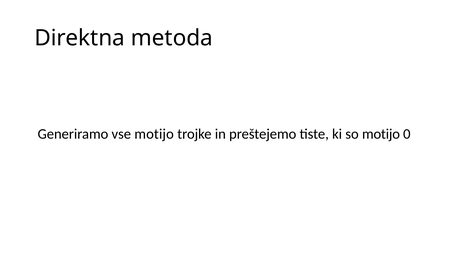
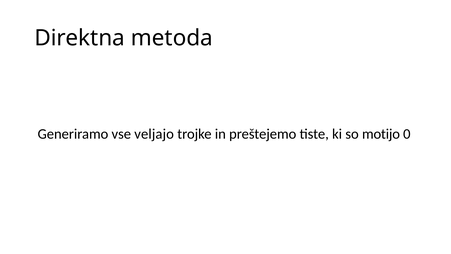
vse motijo: motijo -> veljajo
